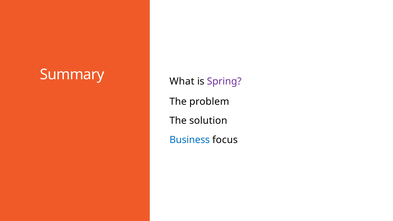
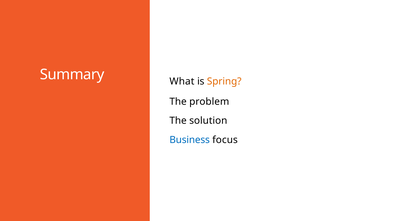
Spring colour: purple -> orange
